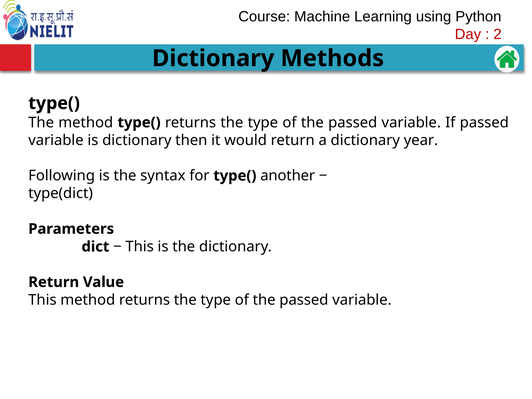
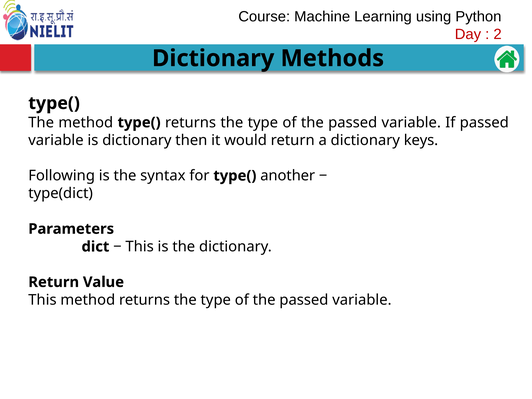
year: year -> keys
